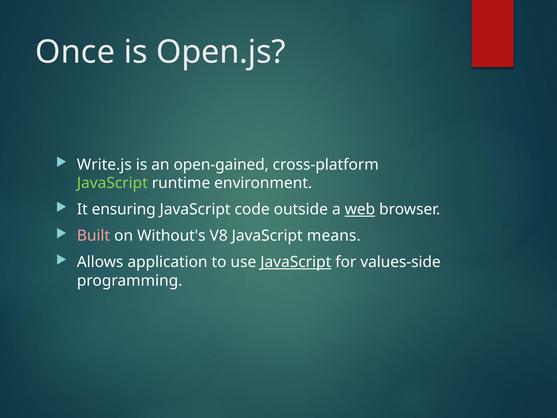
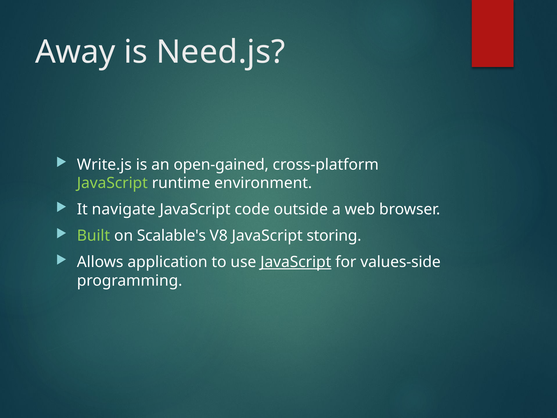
Once: Once -> Away
Open.js: Open.js -> Need.js
ensuring: ensuring -> navigate
web underline: present -> none
Built colour: pink -> light green
Without's: Without's -> Scalable's
means: means -> storing
